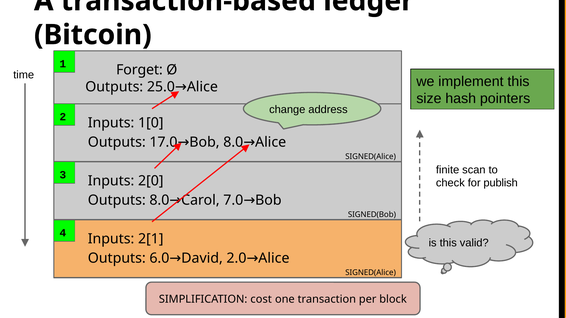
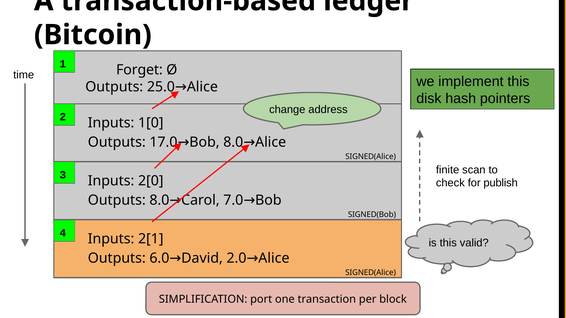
size: size -> disk
cost: cost -> port
